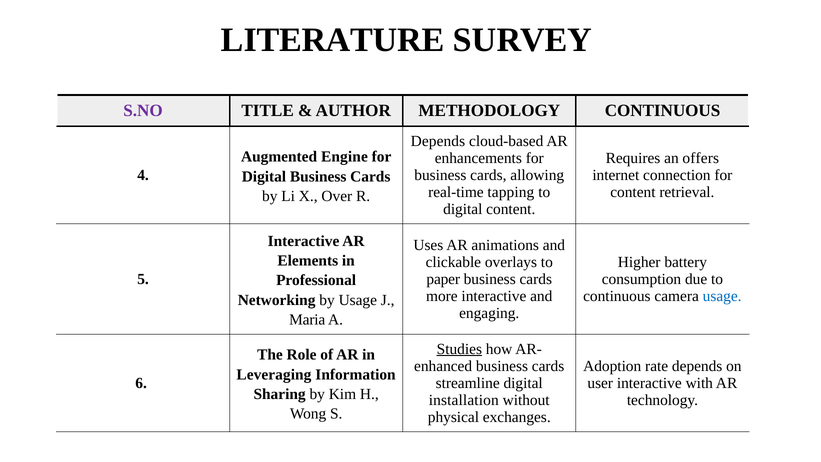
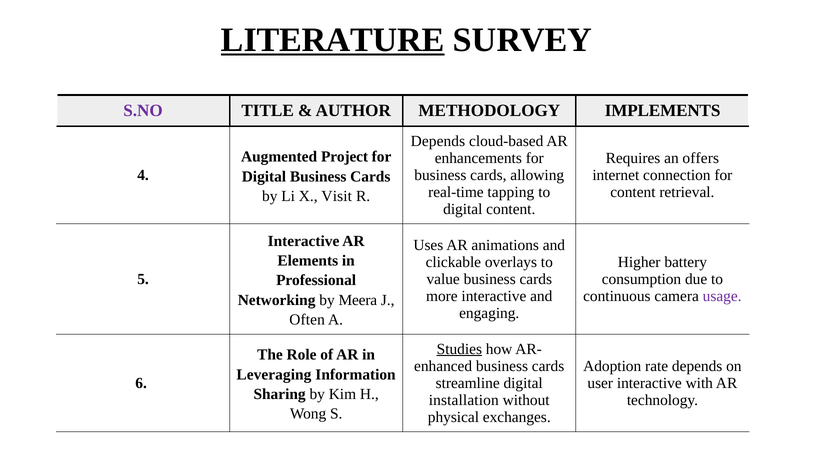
LITERATURE underline: none -> present
METHODOLOGY CONTINUOUS: CONTINUOUS -> IMPLEMENTS
Engine: Engine -> Project
Over: Over -> Visit
paper: paper -> value
usage at (722, 296) colour: blue -> purple
by Usage: Usage -> Meera
Maria: Maria -> Often
